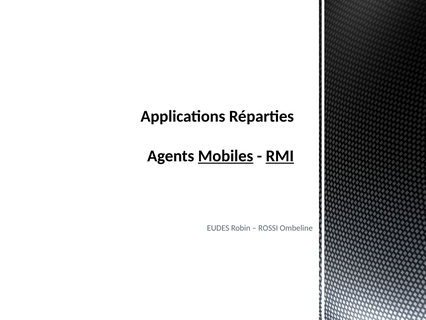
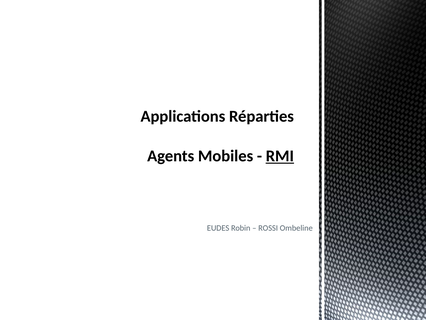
Mobiles underline: present -> none
